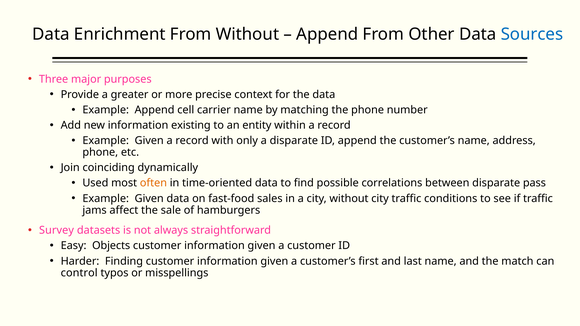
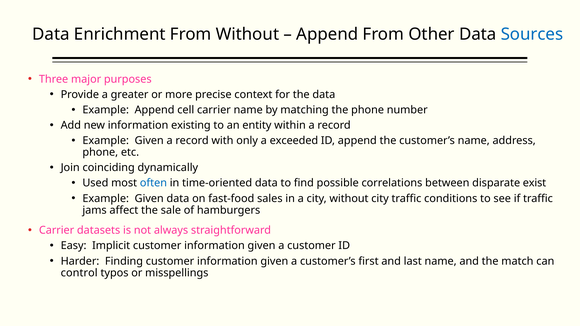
a disparate: disparate -> exceeded
often colour: orange -> blue
pass: pass -> exist
Survey at (56, 231): Survey -> Carrier
Objects: Objects -> Implicit
